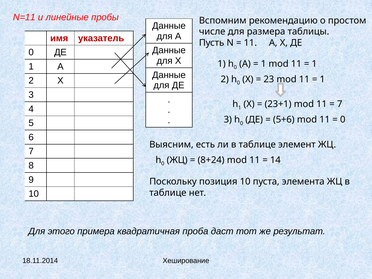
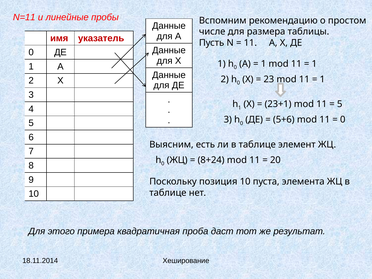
7 at (340, 104): 7 -> 5
14: 14 -> 20
